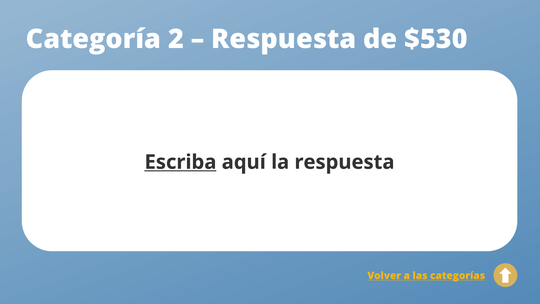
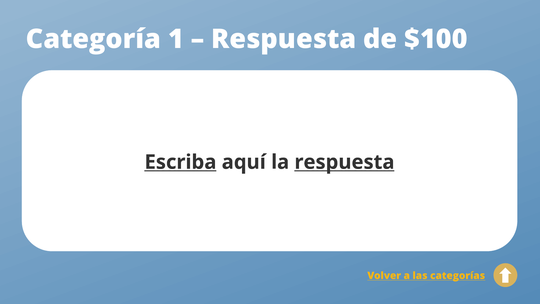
2: 2 -> 1
$530: $530 -> $100
respuesta at (344, 162) underline: none -> present
